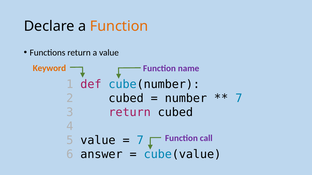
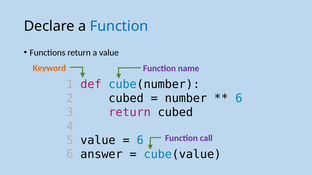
Function at (119, 26) colour: orange -> blue
7 at (239, 98): 7 -> 6
7 at (140, 141): 7 -> 6
